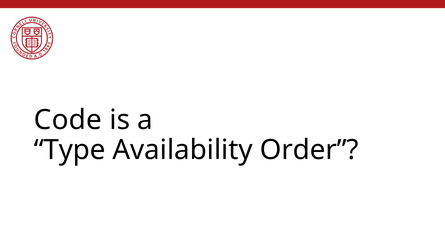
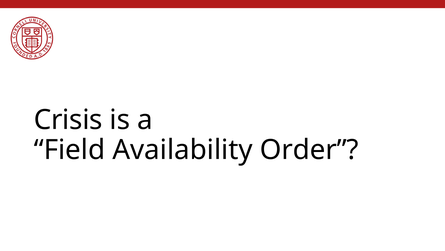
Code: Code -> Crisis
Type: Type -> Field
